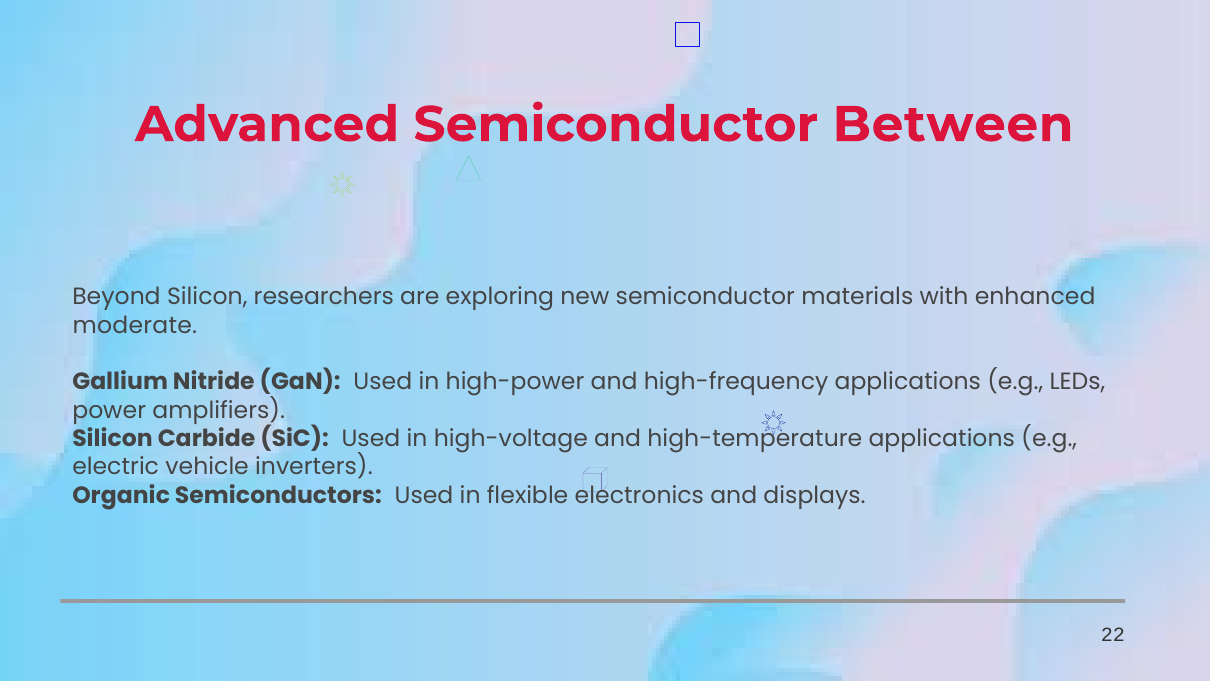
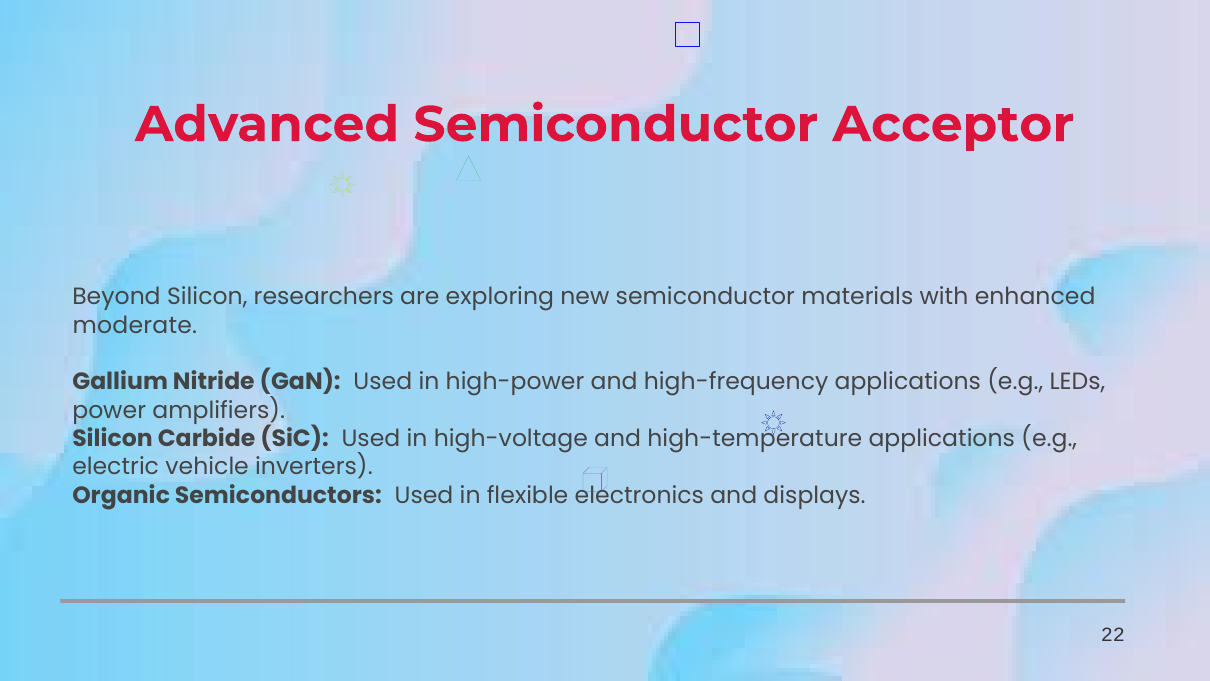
Between: Between -> Acceptor
